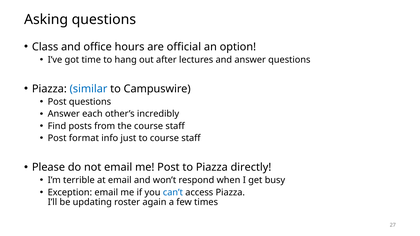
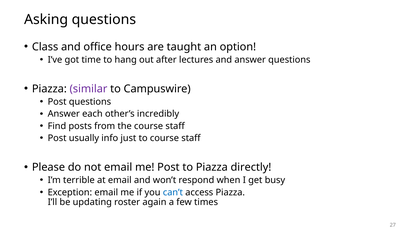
official: official -> taught
similar colour: blue -> purple
format: format -> usually
